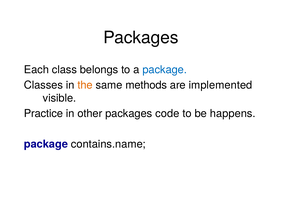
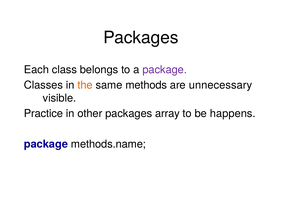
package at (165, 70) colour: blue -> purple
implemented: implemented -> unnecessary
code: code -> array
contains.name: contains.name -> methods.name
